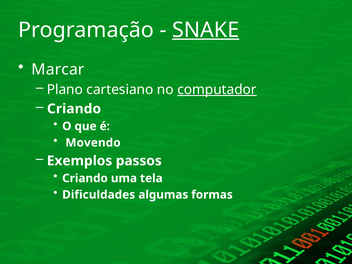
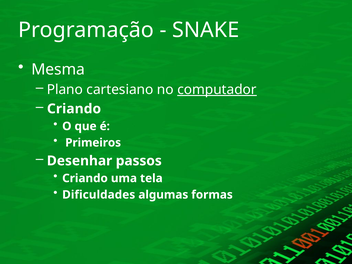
SNAKE underline: present -> none
Marcar: Marcar -> Mesma
Movendo: Movendo -> Primeiros
Exemplos: Exemplos -> Desenhar
